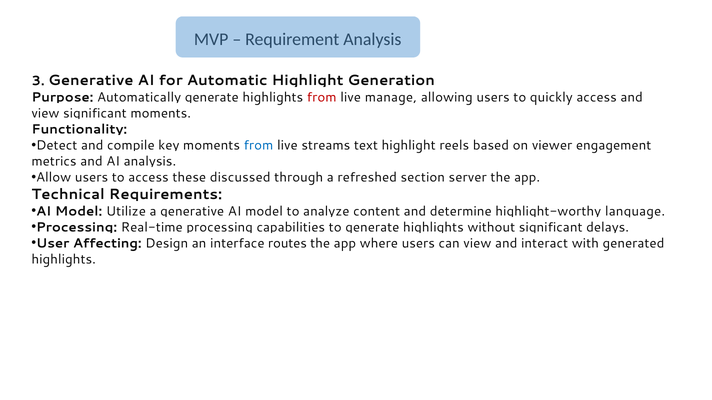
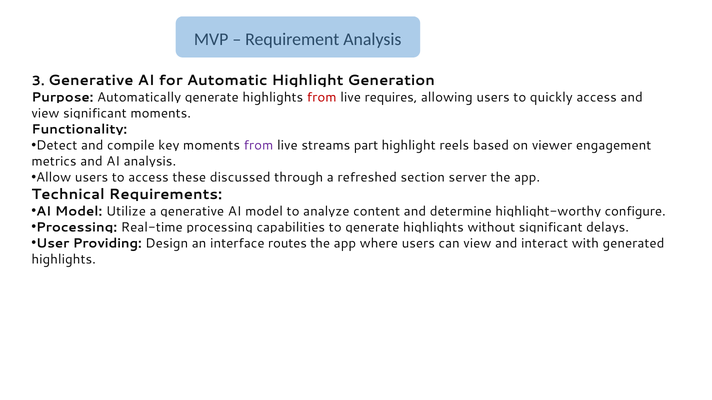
manage: manage -> requires
from at (259, 146) colour: blue -> purple
text: text -> part
language: language -> configure
Affecting: Affecting -> Providing
